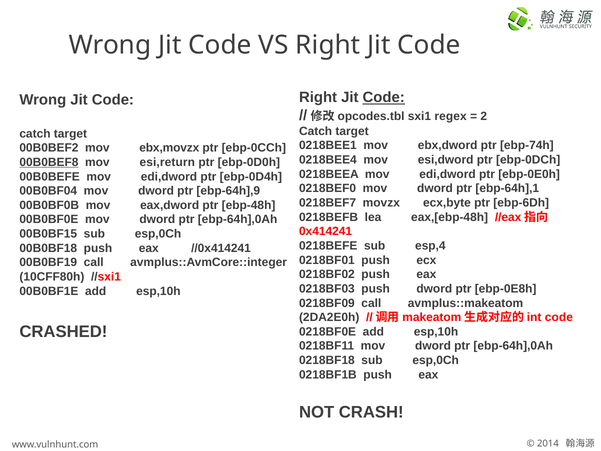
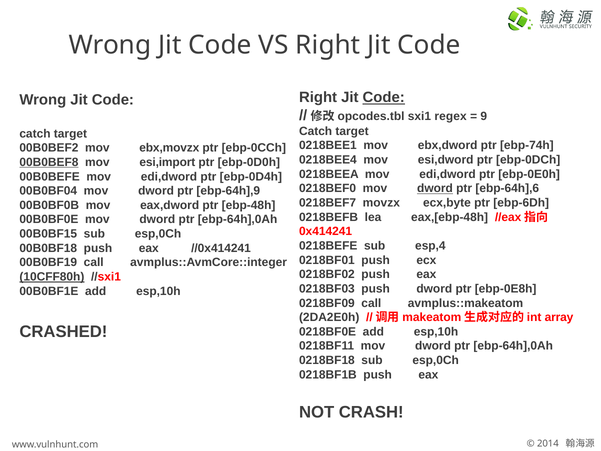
2: 2 -> 9
esi,return: esi,return -> esi,import
dword at (435, 188) underline: none -> present
ebp-64h],1: ebp-64h],1 -> ebp-64h],6
10CFF80h underline: none -> present
code at (559, 317): code -> array
